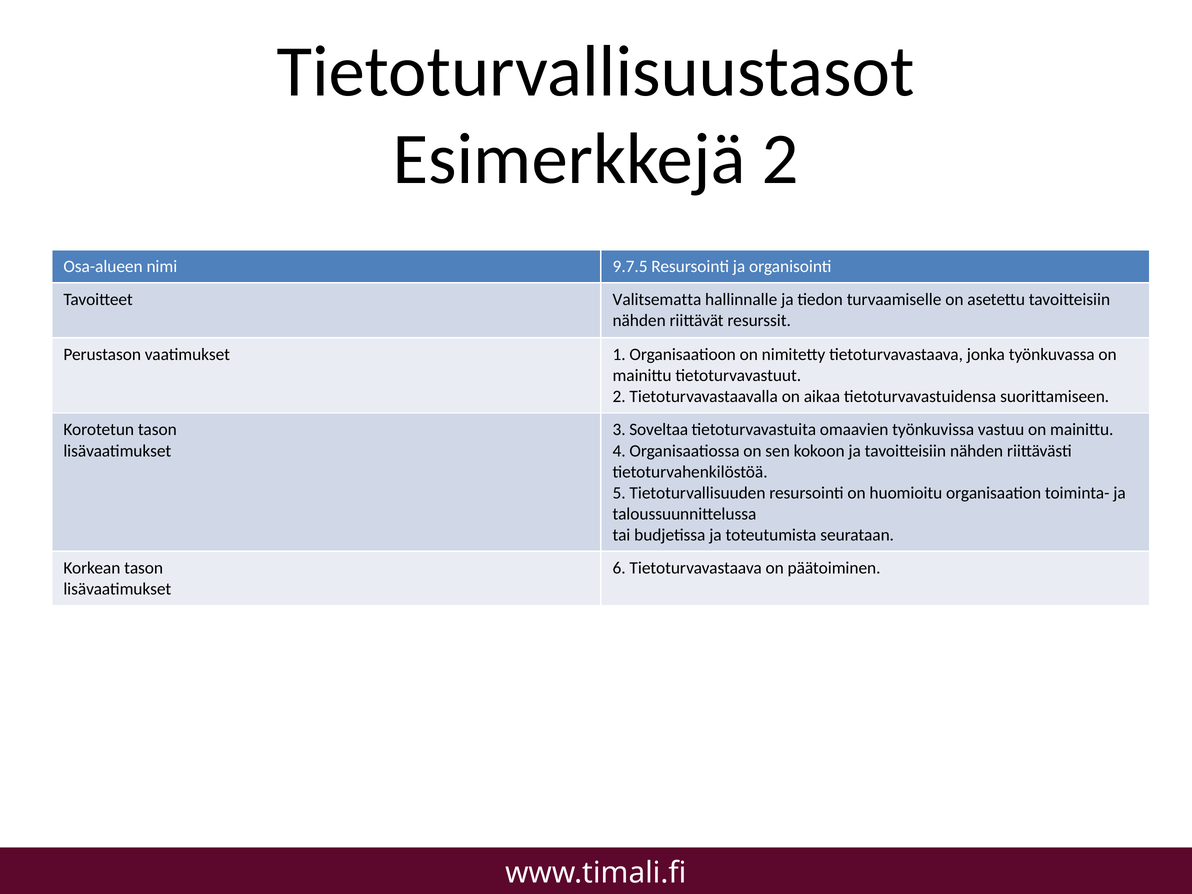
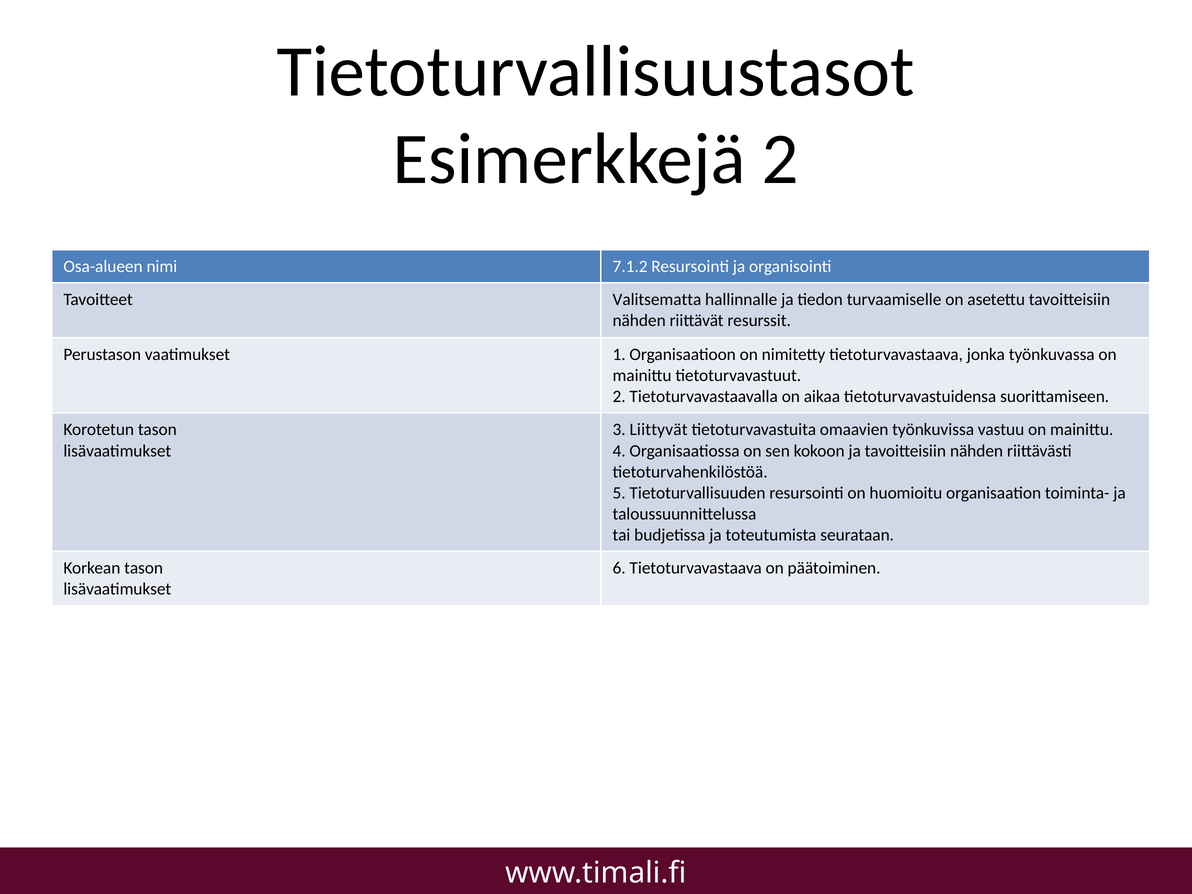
9.7.5: 9.7.5 -> 7.1.2
Soveltaa: Soveltaa -> Liittyvät
